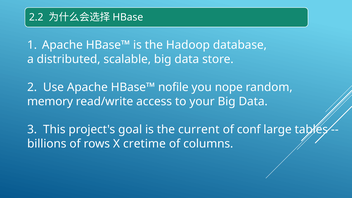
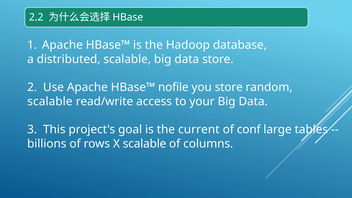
you nope: nope -> store
memory at (50, 101): memory -> scalable
X cretime: cretime -> scalable
